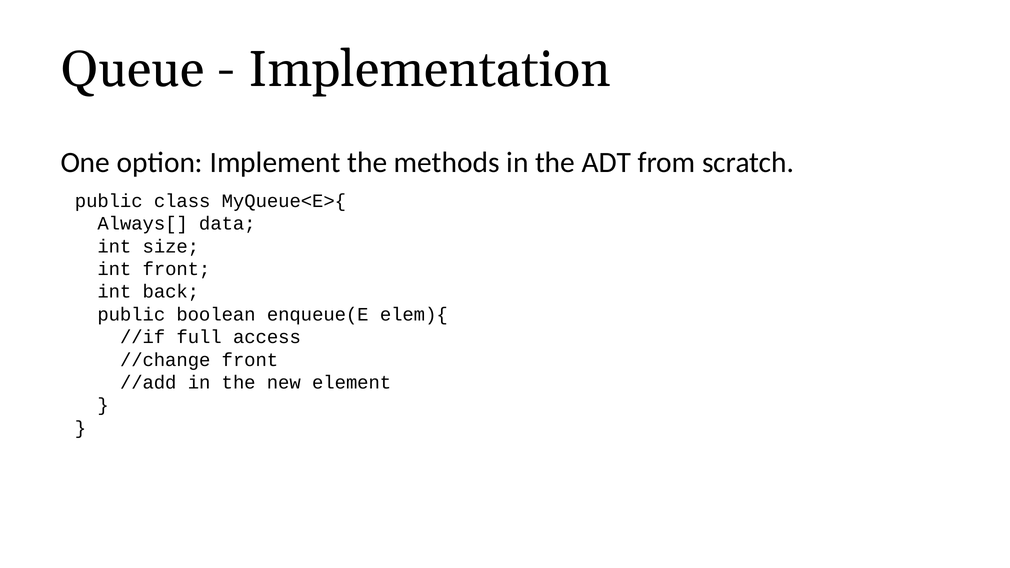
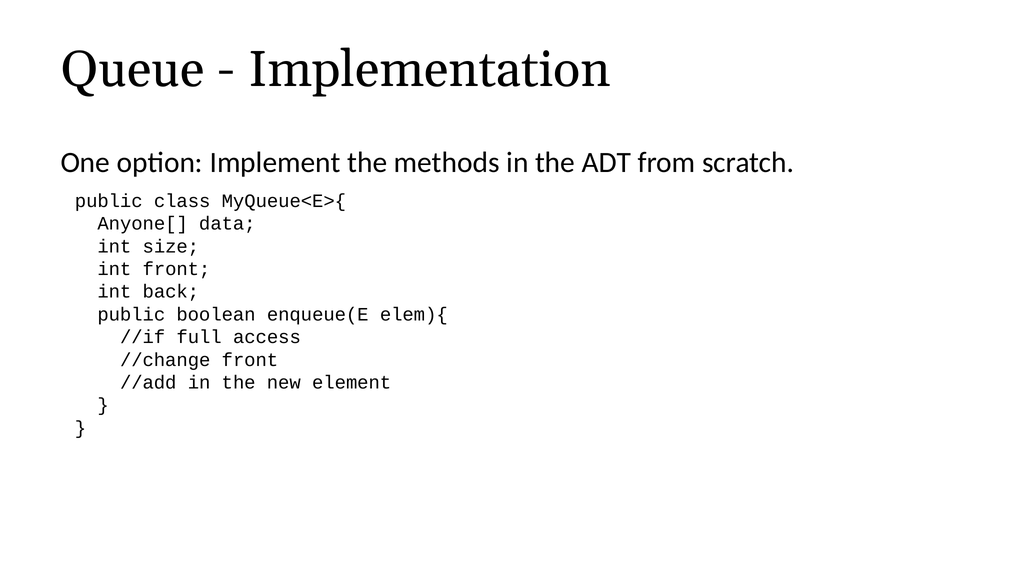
Always[: Always[ -> Anyone[
